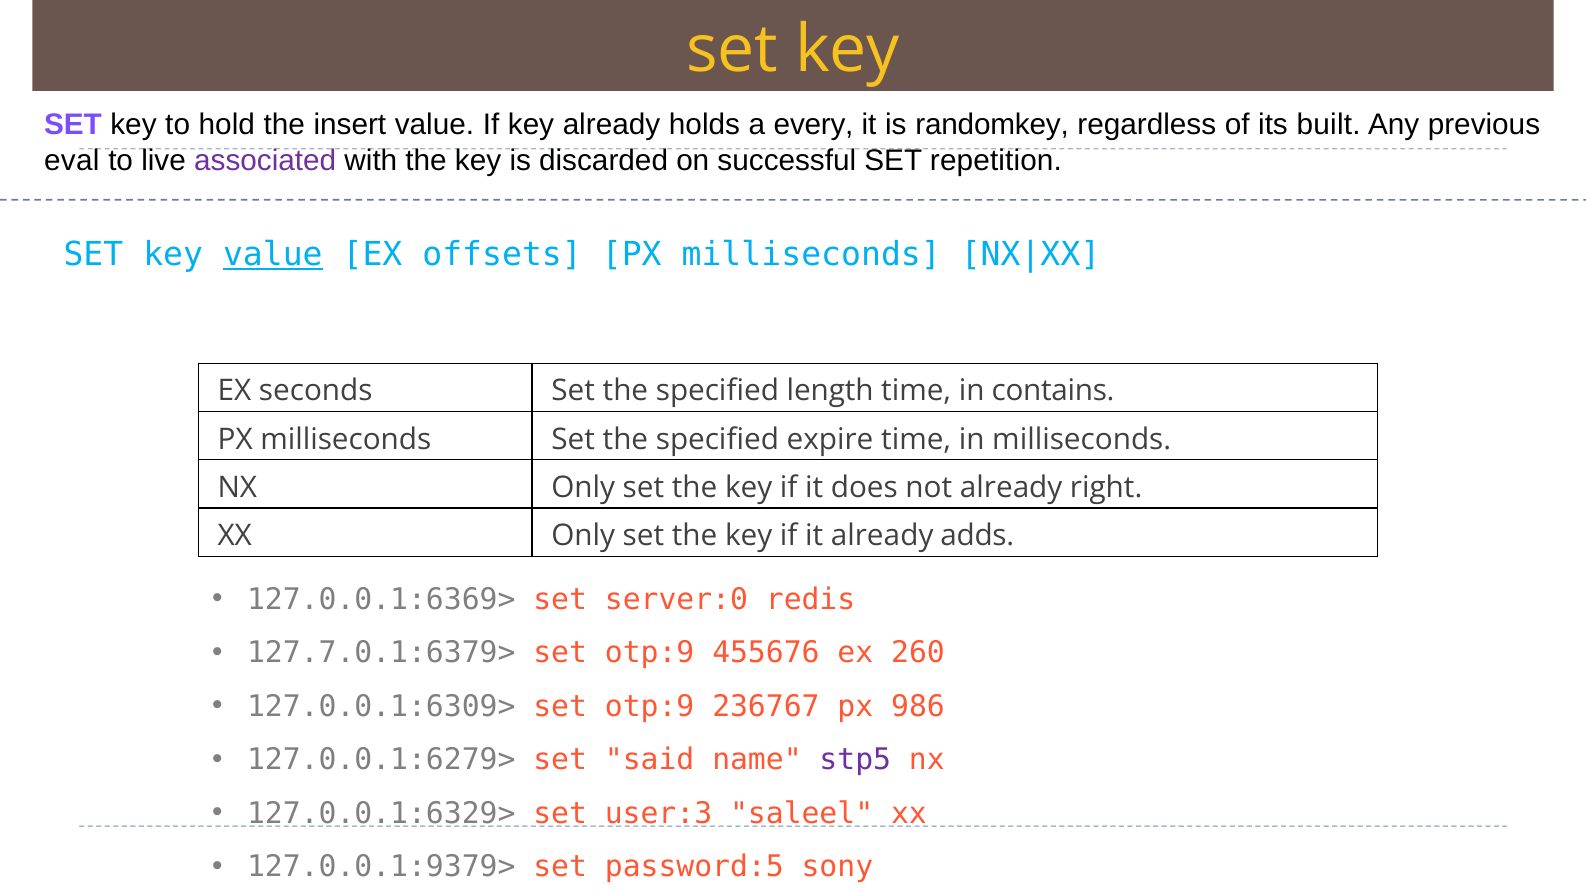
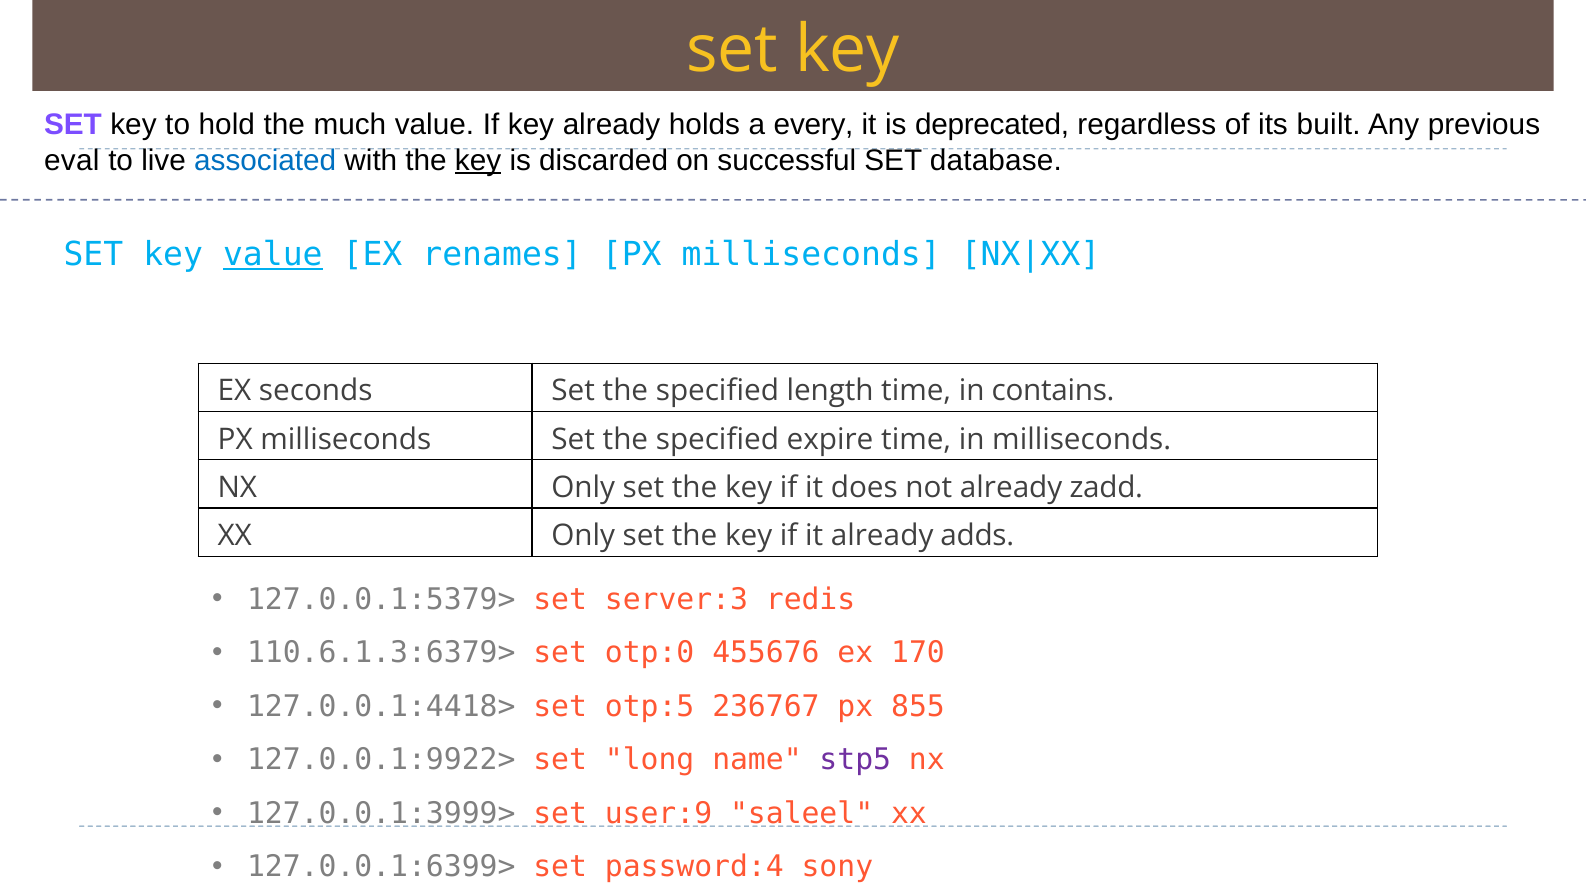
insert: insert -> much
randomkey: randomkey -> deprecated
associated colour: purple -> blue
key at (478, 161) underline: none -> present
repetition: repetition -> database
offsets: offsets -> renames
right: right -> zadd
127.0.0.1:6369>: 127.0.0.1:6369> -> 127.0.0.1:5379>
server:0: server:0 -> server:3
127.7.0.1:6379>: 127.7.0.1:6379> -> 110.6.1.3:6379>
otp:9 at (650, 653): otp:9 -> otp:0
260: 260 -> 170
127.0.0.1:6309>: 127.0.0.1:6309> -> 127.0.0.1:4418>
otp:9 at (650, 706): otp:9 -> otp:5
986: 986 -> 855
127.0.0.1:6279>: 127.0.0.1:6279> -> 127.0.0.1:9922>
said: said -> long
127.0.0.1:6329>: 127.0.0.1:6329> -> 127.0.0.1:3999>
user:3: user:3 -> user:9
127.0.0.1:9379>: 127.0.0.1:9379> -> 127.0.0.1:6399>
password:5: password:5 -> password:4
